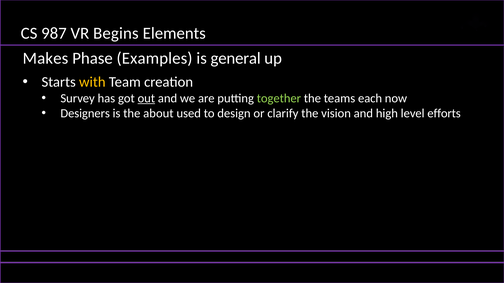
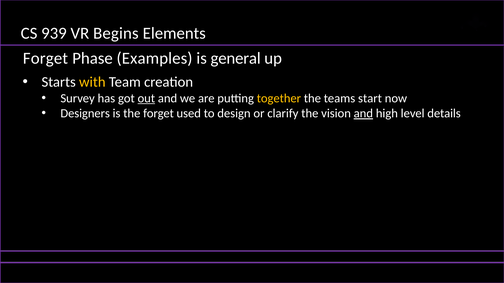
987: 987 -> 939
Makes at (45, 58): Makes -> Forget
together colour: light green -> yellow
each: each -> start
the about: about -> forget
and at (363, 114) underline: none -> present
efforts: efforts -> details
